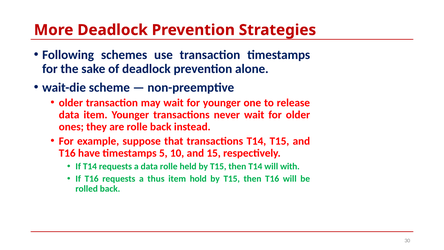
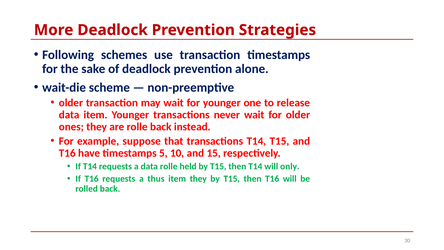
with: with -> only
item hold: hold -> they
